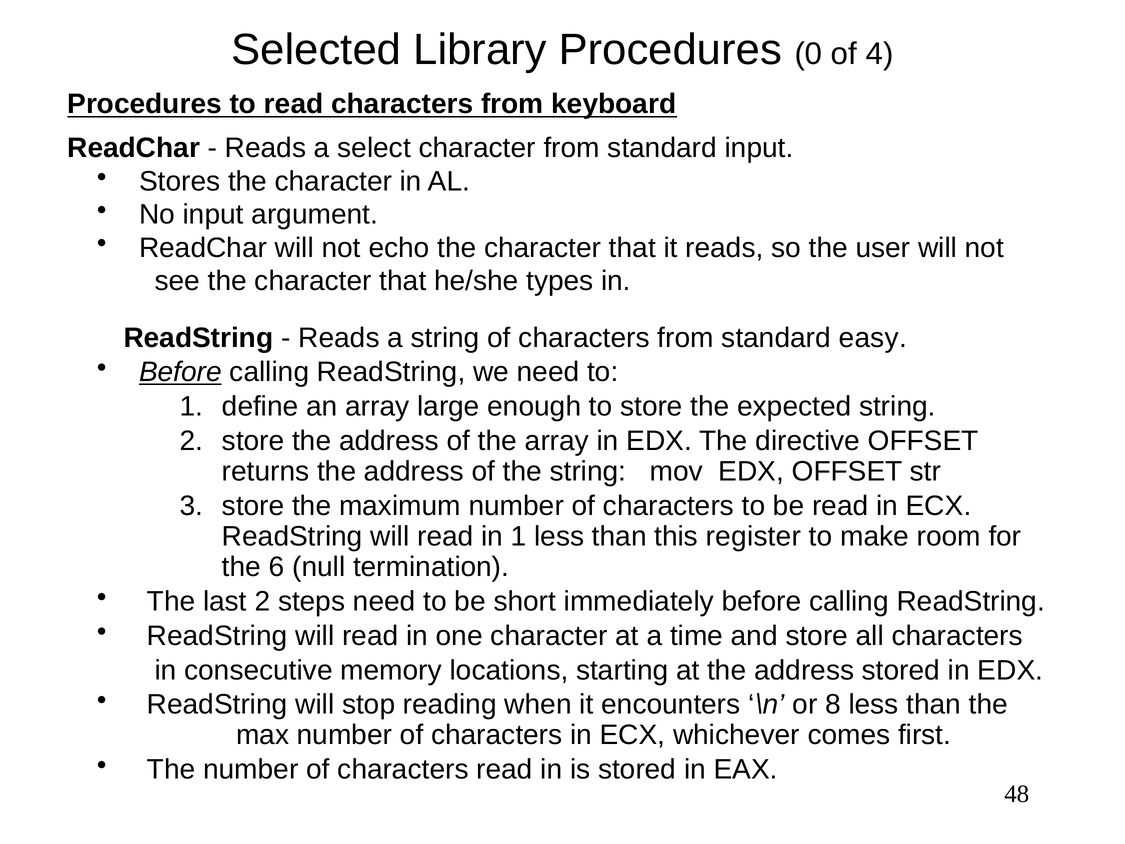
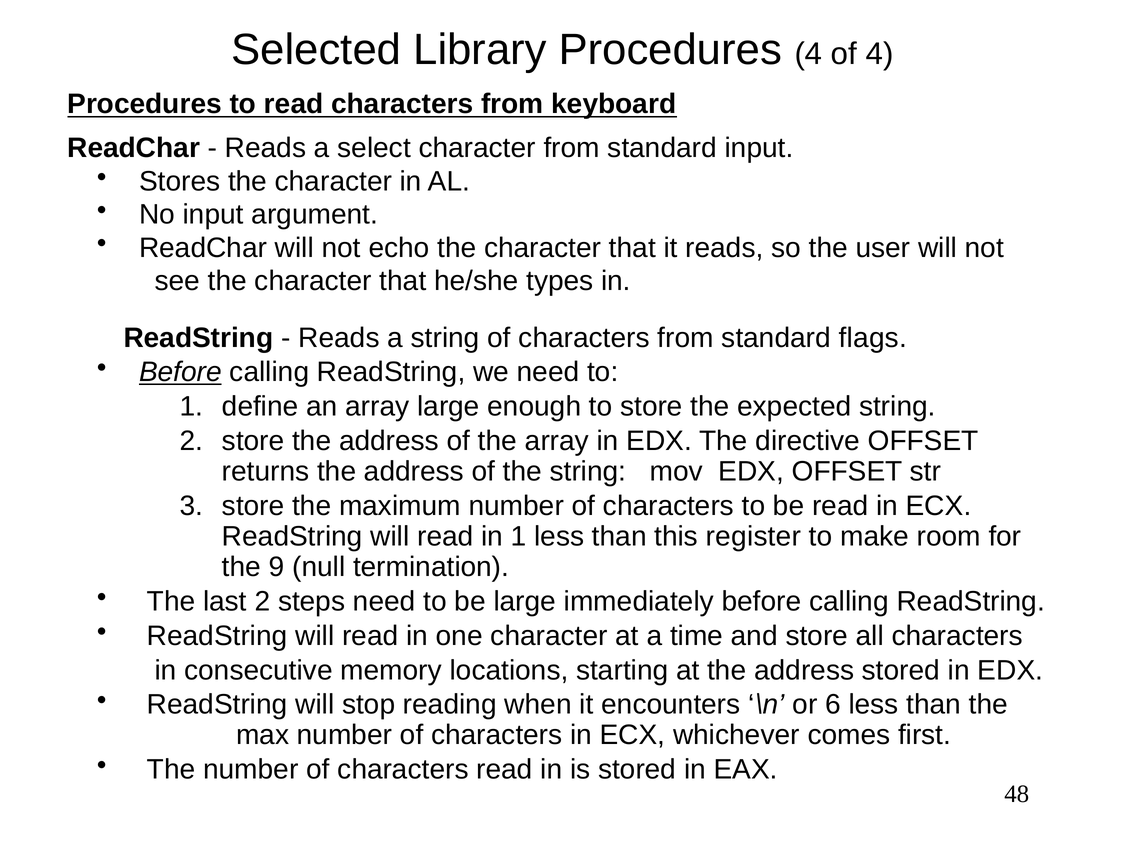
Procedures 0: 0 -> 4
easy: easy -> flags
6: 6 -> 9
be short: short -> large
8: 8 -> 6
